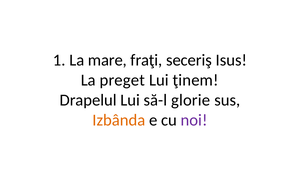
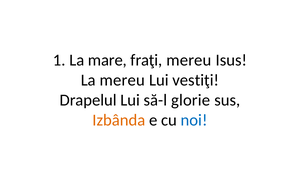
fraţi seceriş: seceriş -> mereu
La preget: preget -> mereu
ţinem: ţinem -> vestiţi
noi colour: purple -> blue
